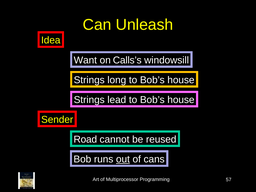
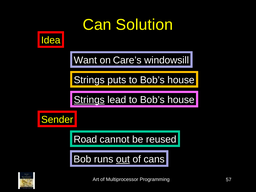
Unleash: Unleash -> Solution
Calls’s: Calls’s -> Care’s
long: long -> puts
Strings at (89, 100) underline: none -> present
